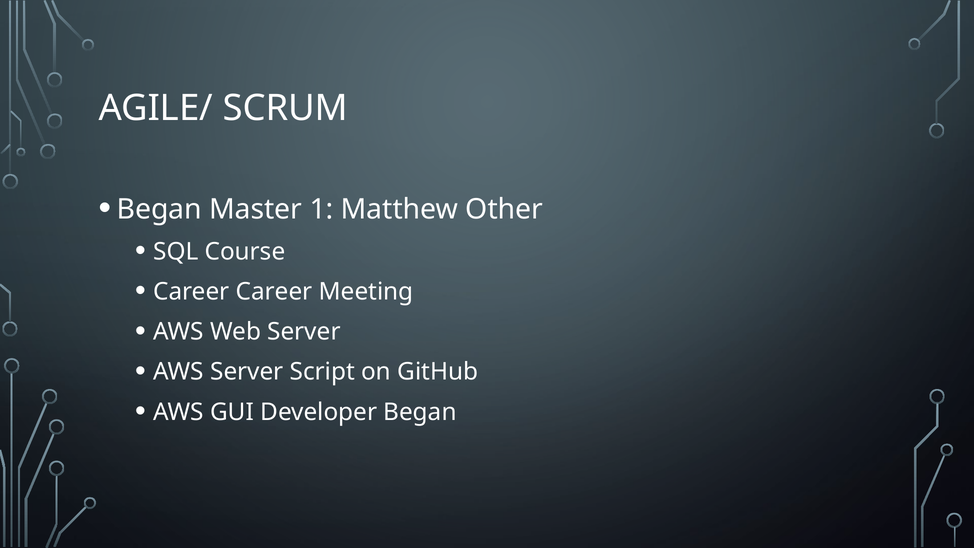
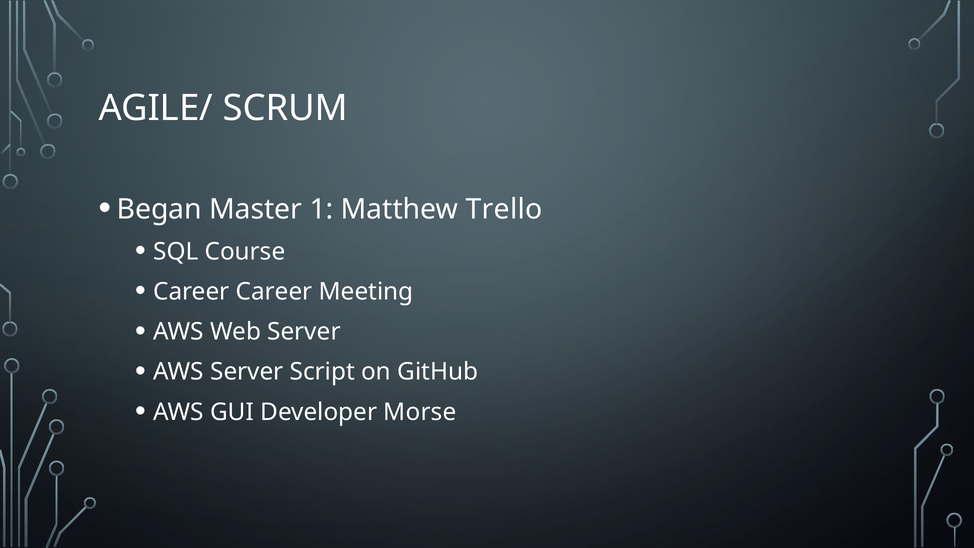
Other: Other -> Trello
Developer Began: Began -> Morse
